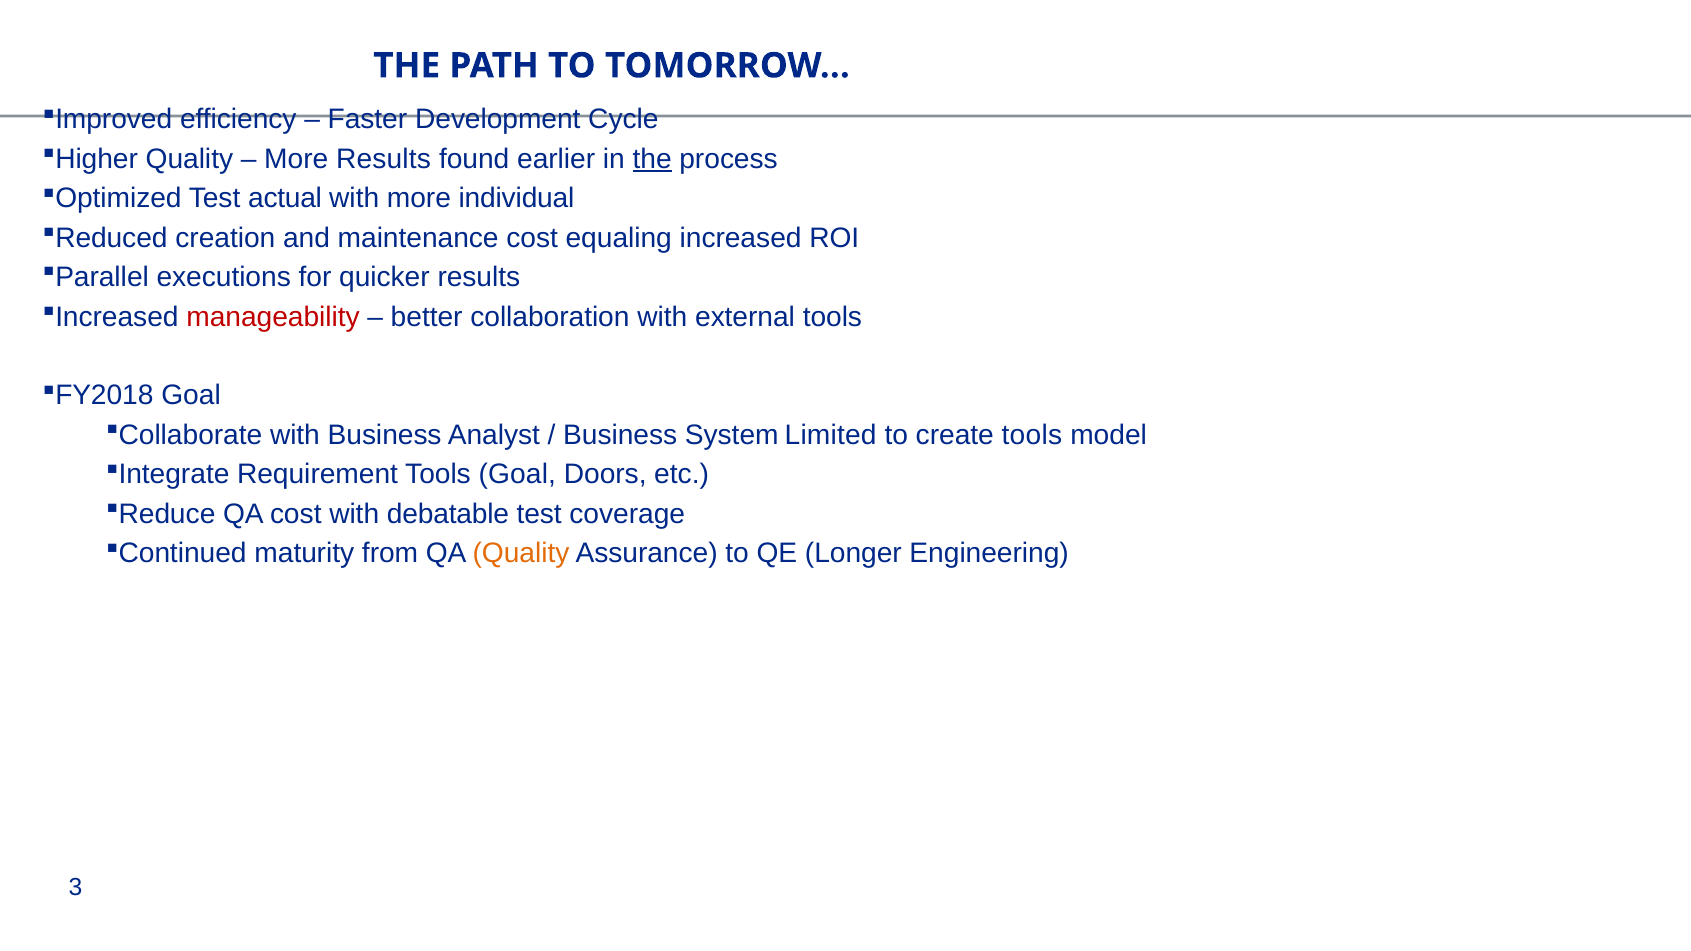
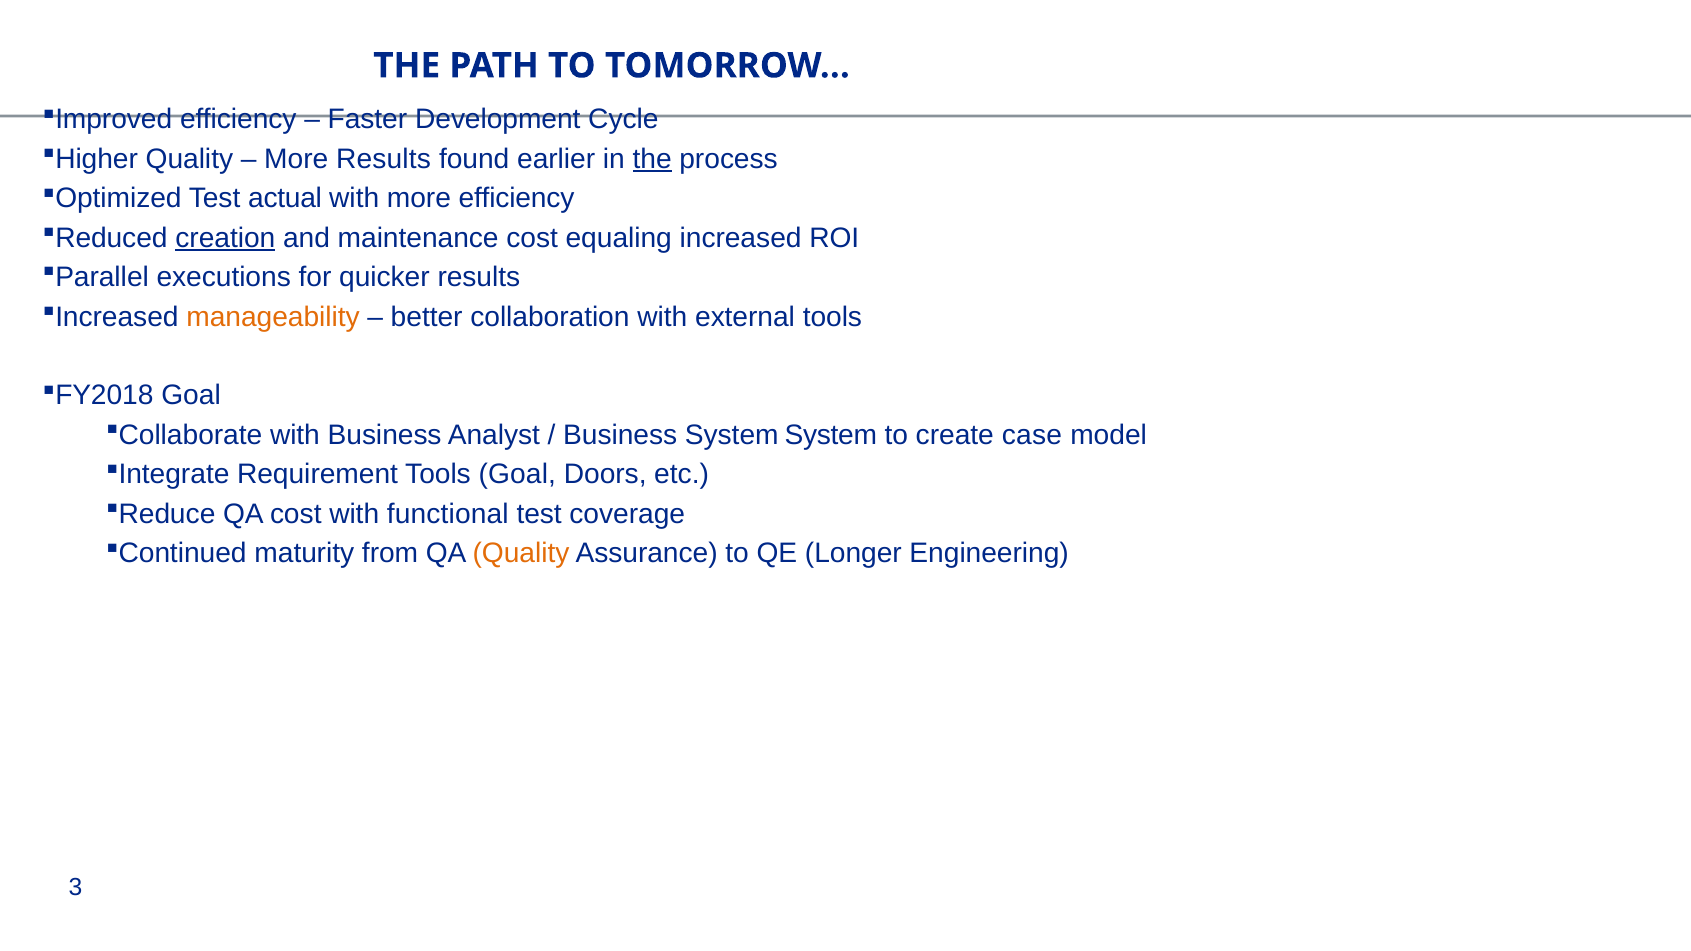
more individual: individual -> efficiency
creation underline: none -> present
manageability colour: red -> orange
System Limited: Limited -> System
create tools: tools -> case
debatable: debatable -> functional
